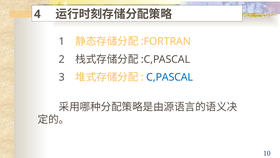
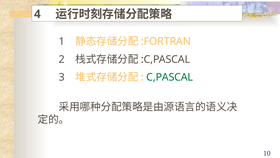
C,PASCAL colour: blue -> green
